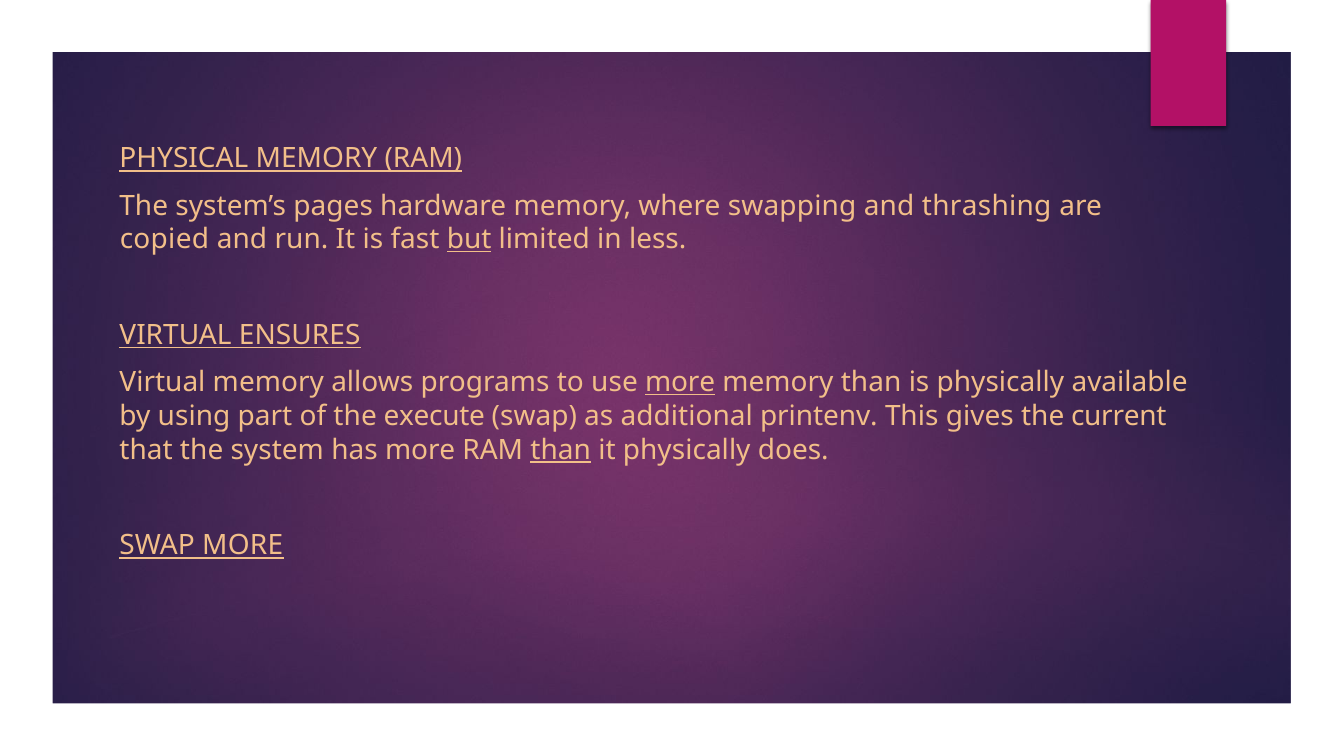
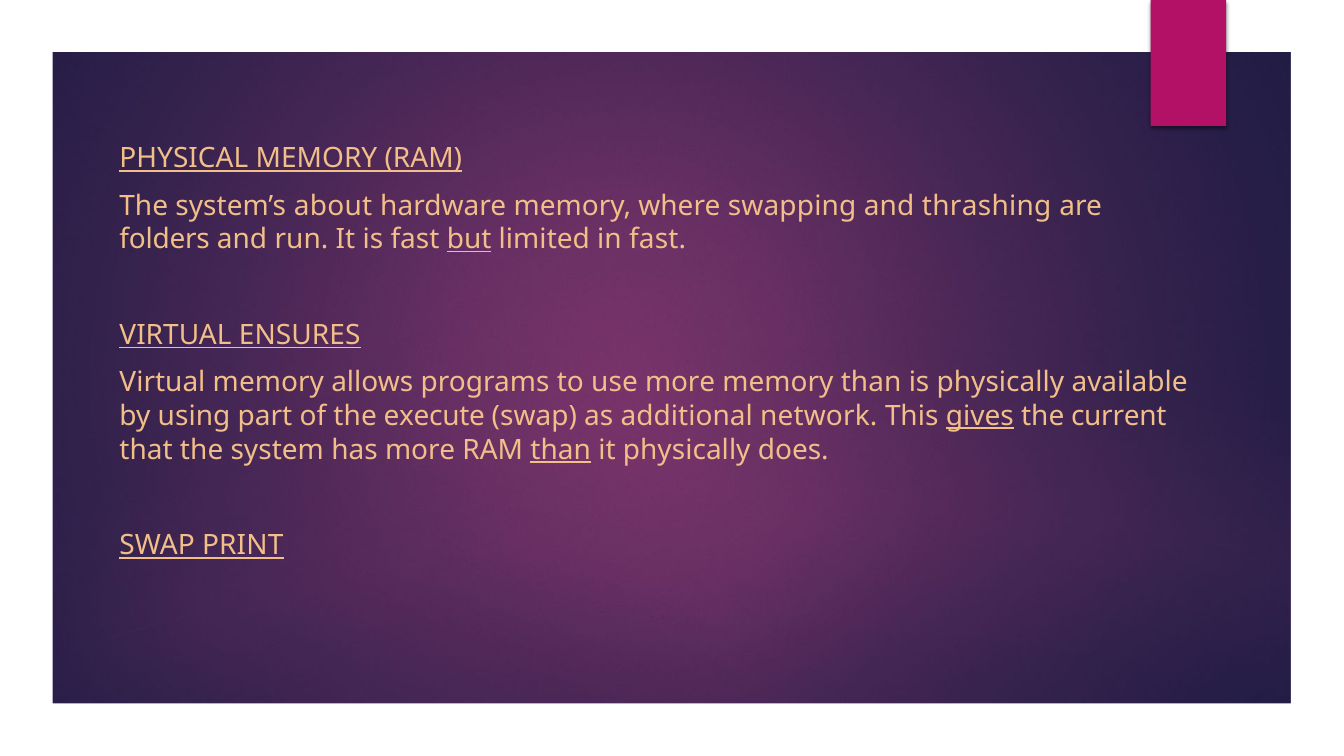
pages: pages -> about
copied: copied -> folders
in less: less -> fast
more at (680, 383) underline: present -> none
printenv: printenv -> network
gives underline: none -> present
SWAP MORE: MORE -> PRINT
